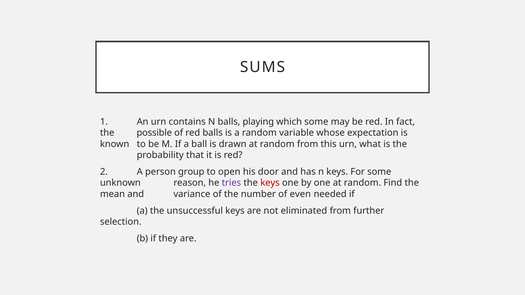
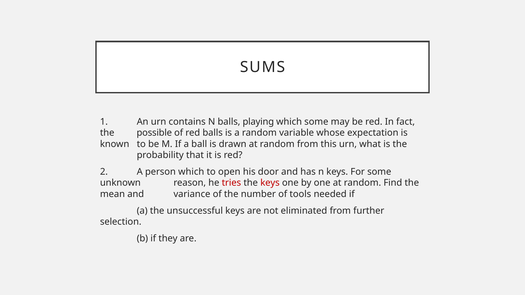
person group: group -> which
tries colour: purple -> red
even: even -> tools
